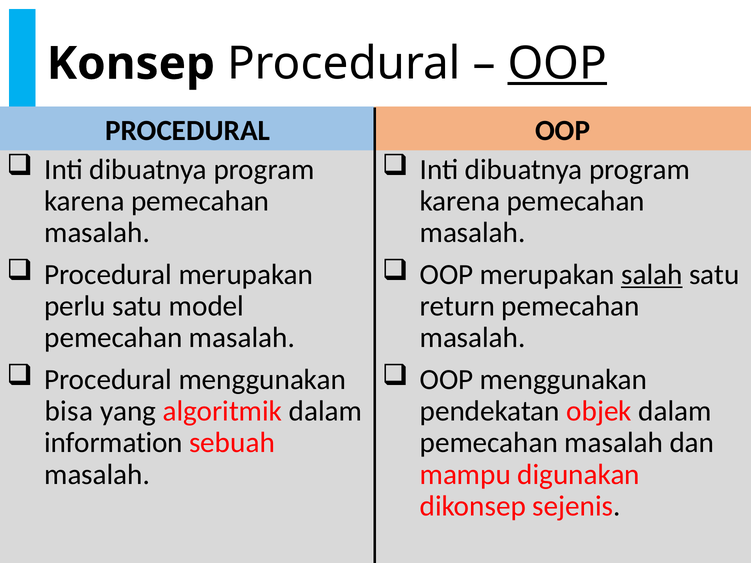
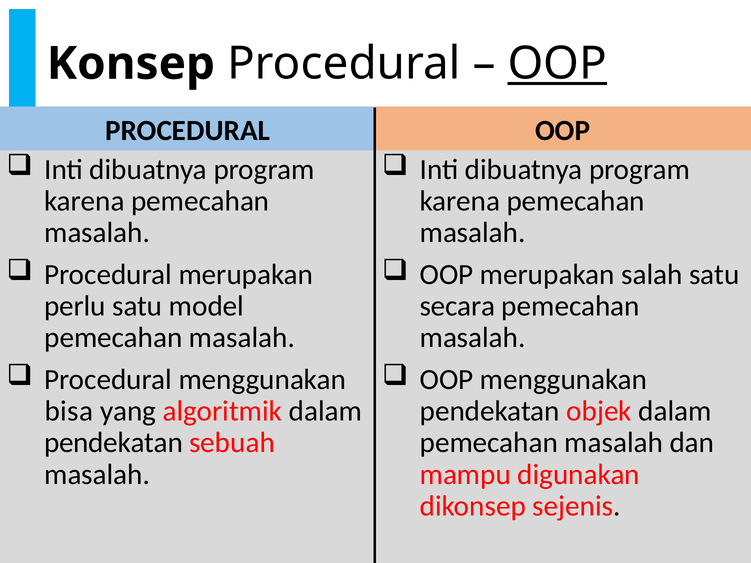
salah underline: present -> none
return: return -> secara
information at (113, 443): information -> pendekatan
